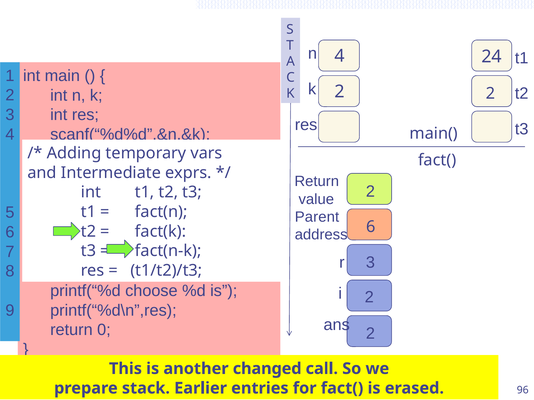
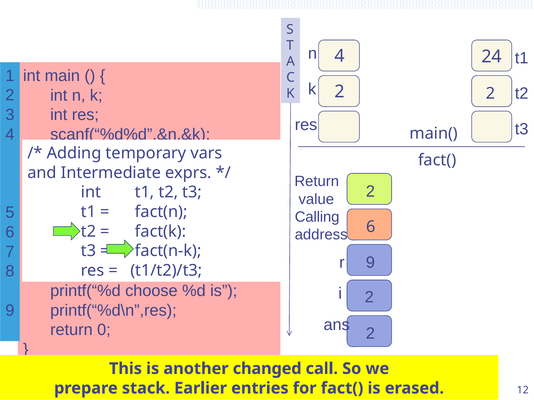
Parent: Parent -> Calling
r 3: 3 -> 9
96 at (523, 391): 96 -> 12
